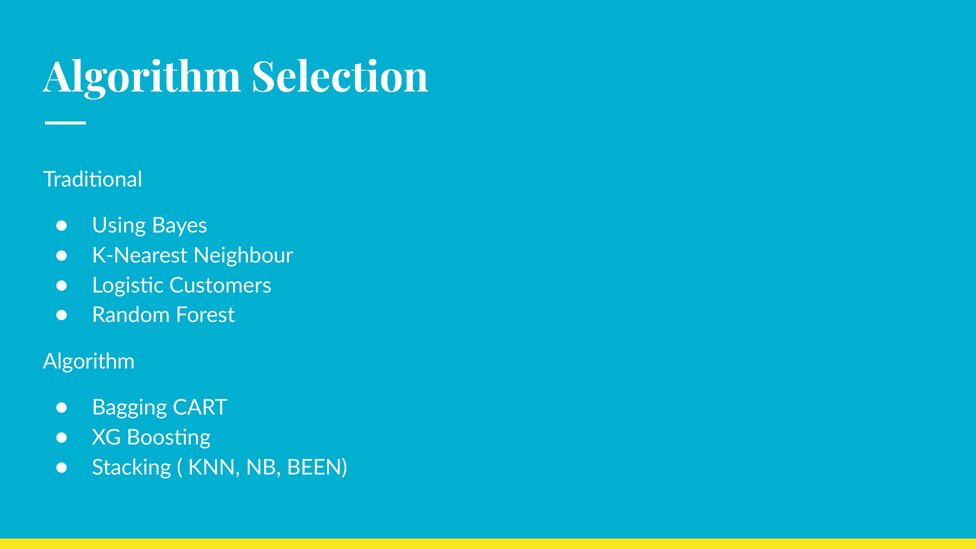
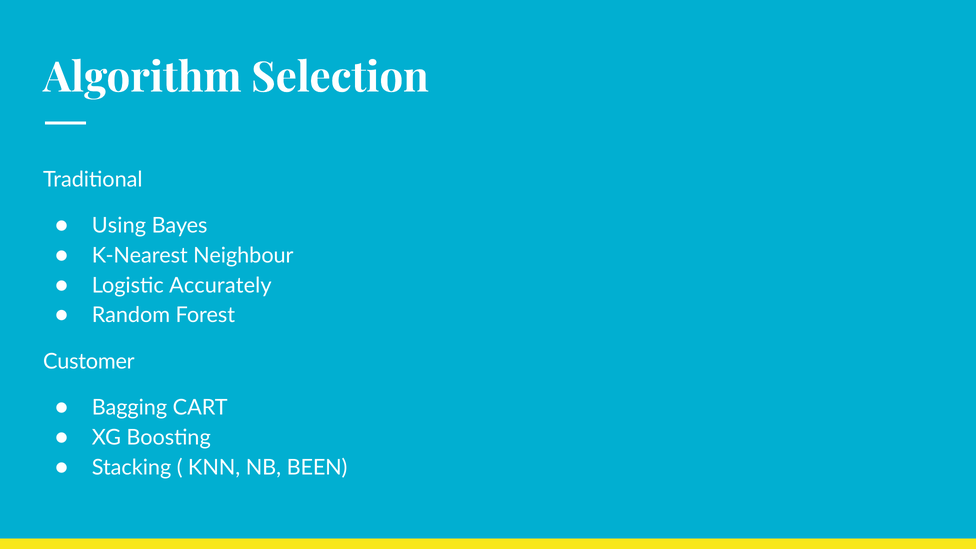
Customers: Customers -> Accurately
Algorithm at (89, 361): Algorithm -> Customer
